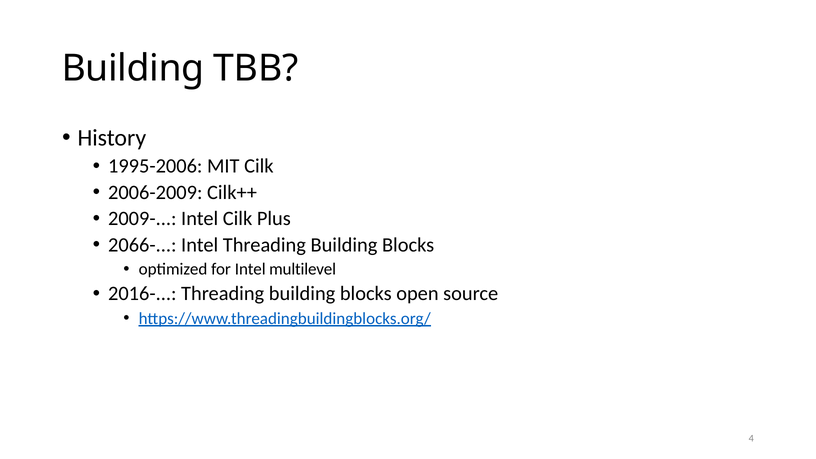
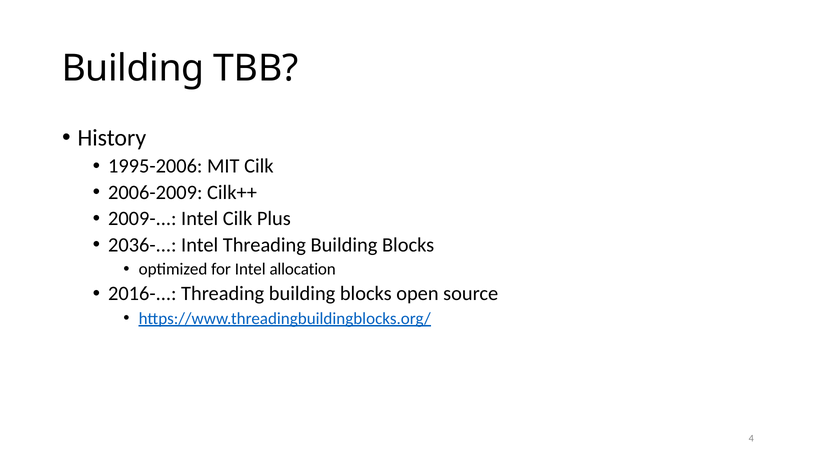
2066-: 2066- -> 2036-
multilevel: multilevel -> allocation
